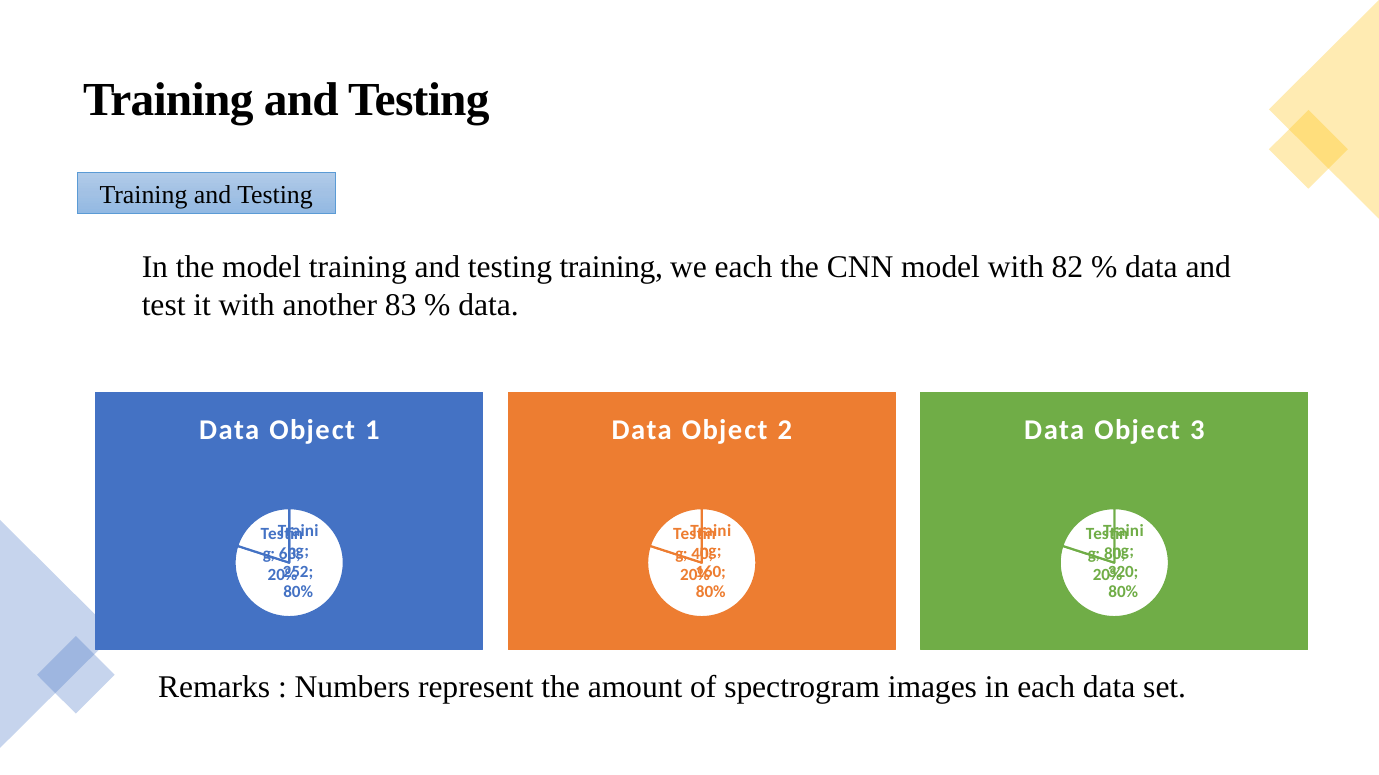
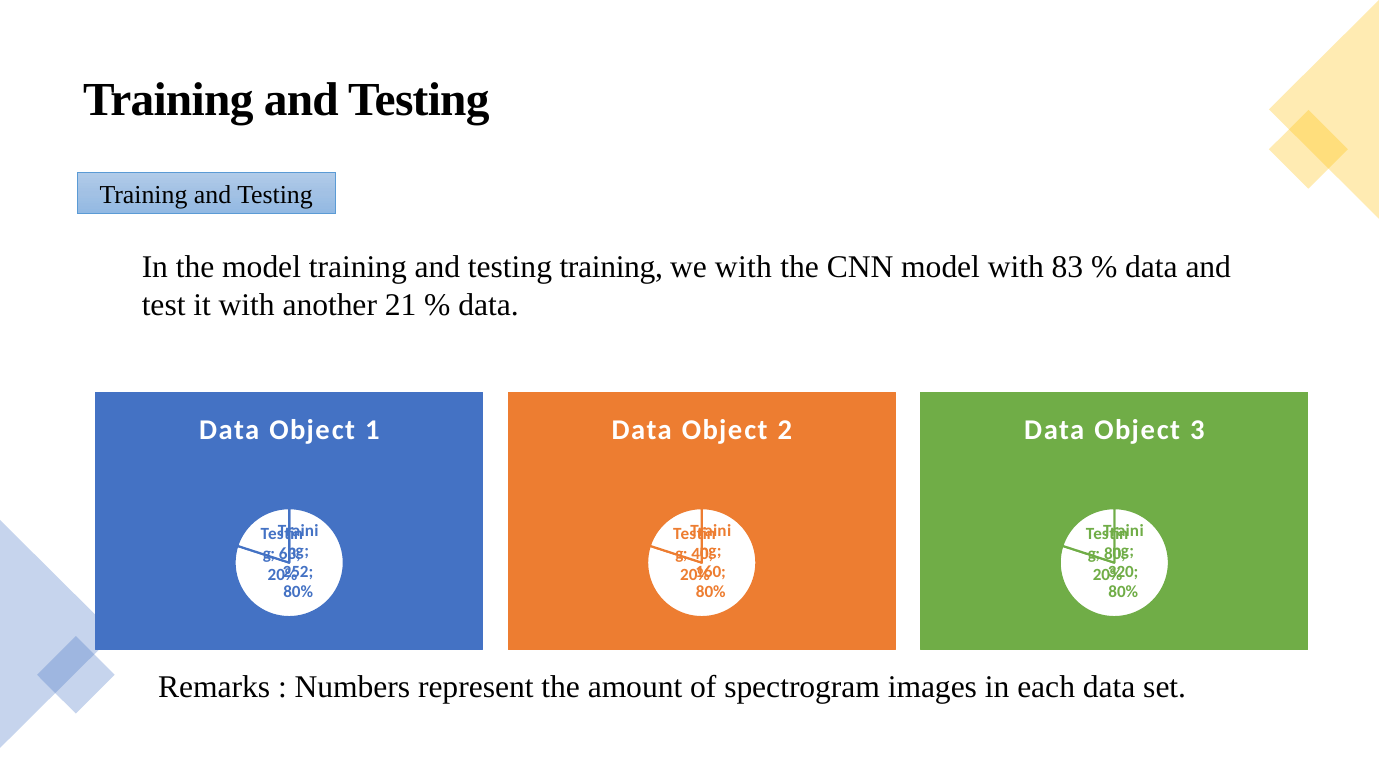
we each: each -> with
82: 82 -> 83
83: 83 -> 21
